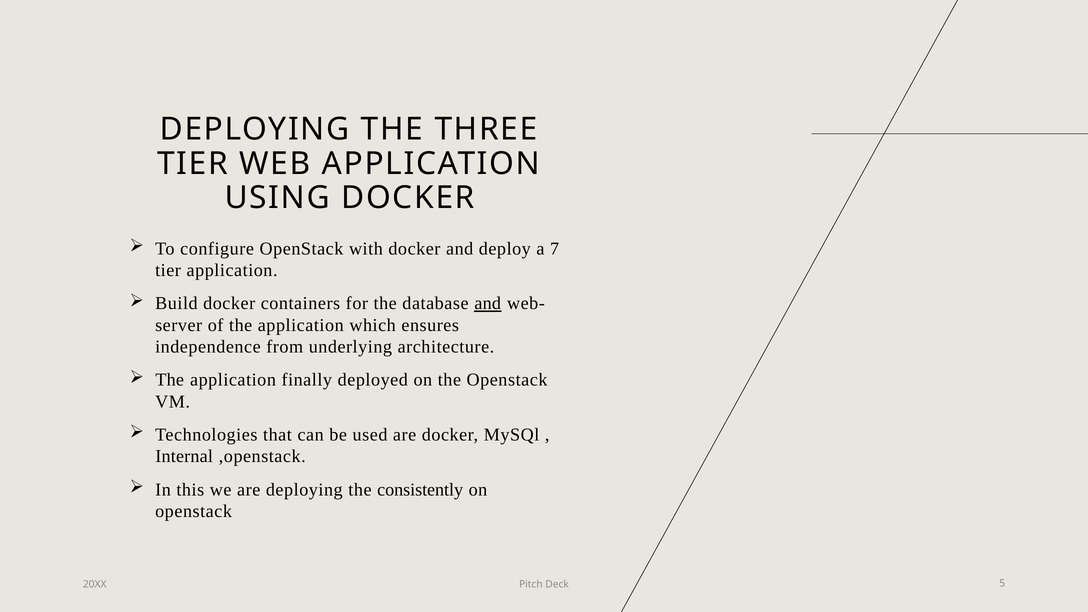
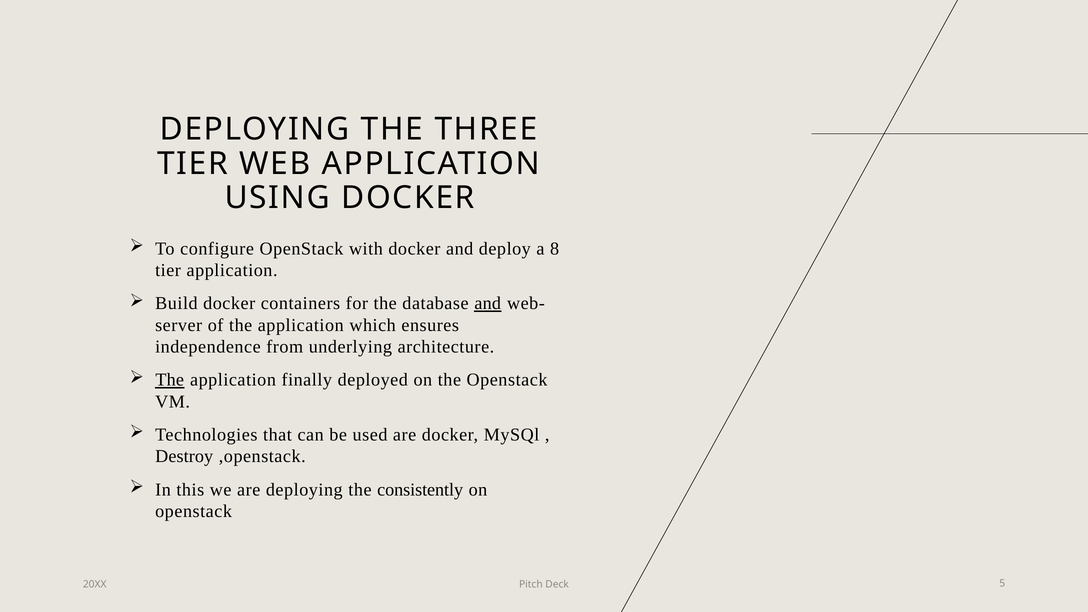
7: 7 -> 8
The at (170, 380) underline: none -> present
Internal: Internal -> Destroy
